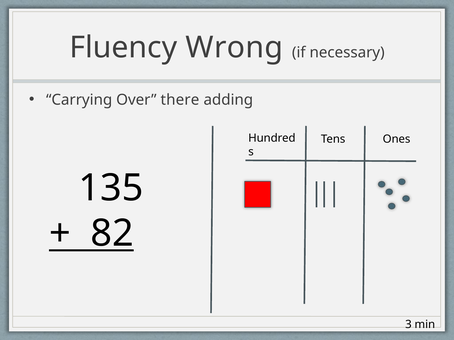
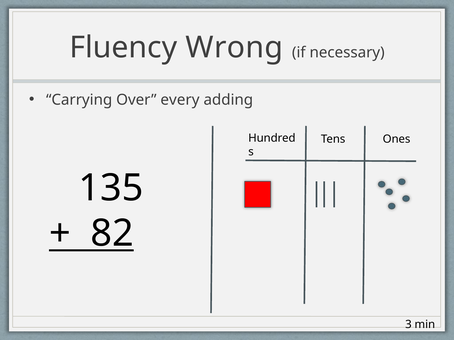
there: there -> every
